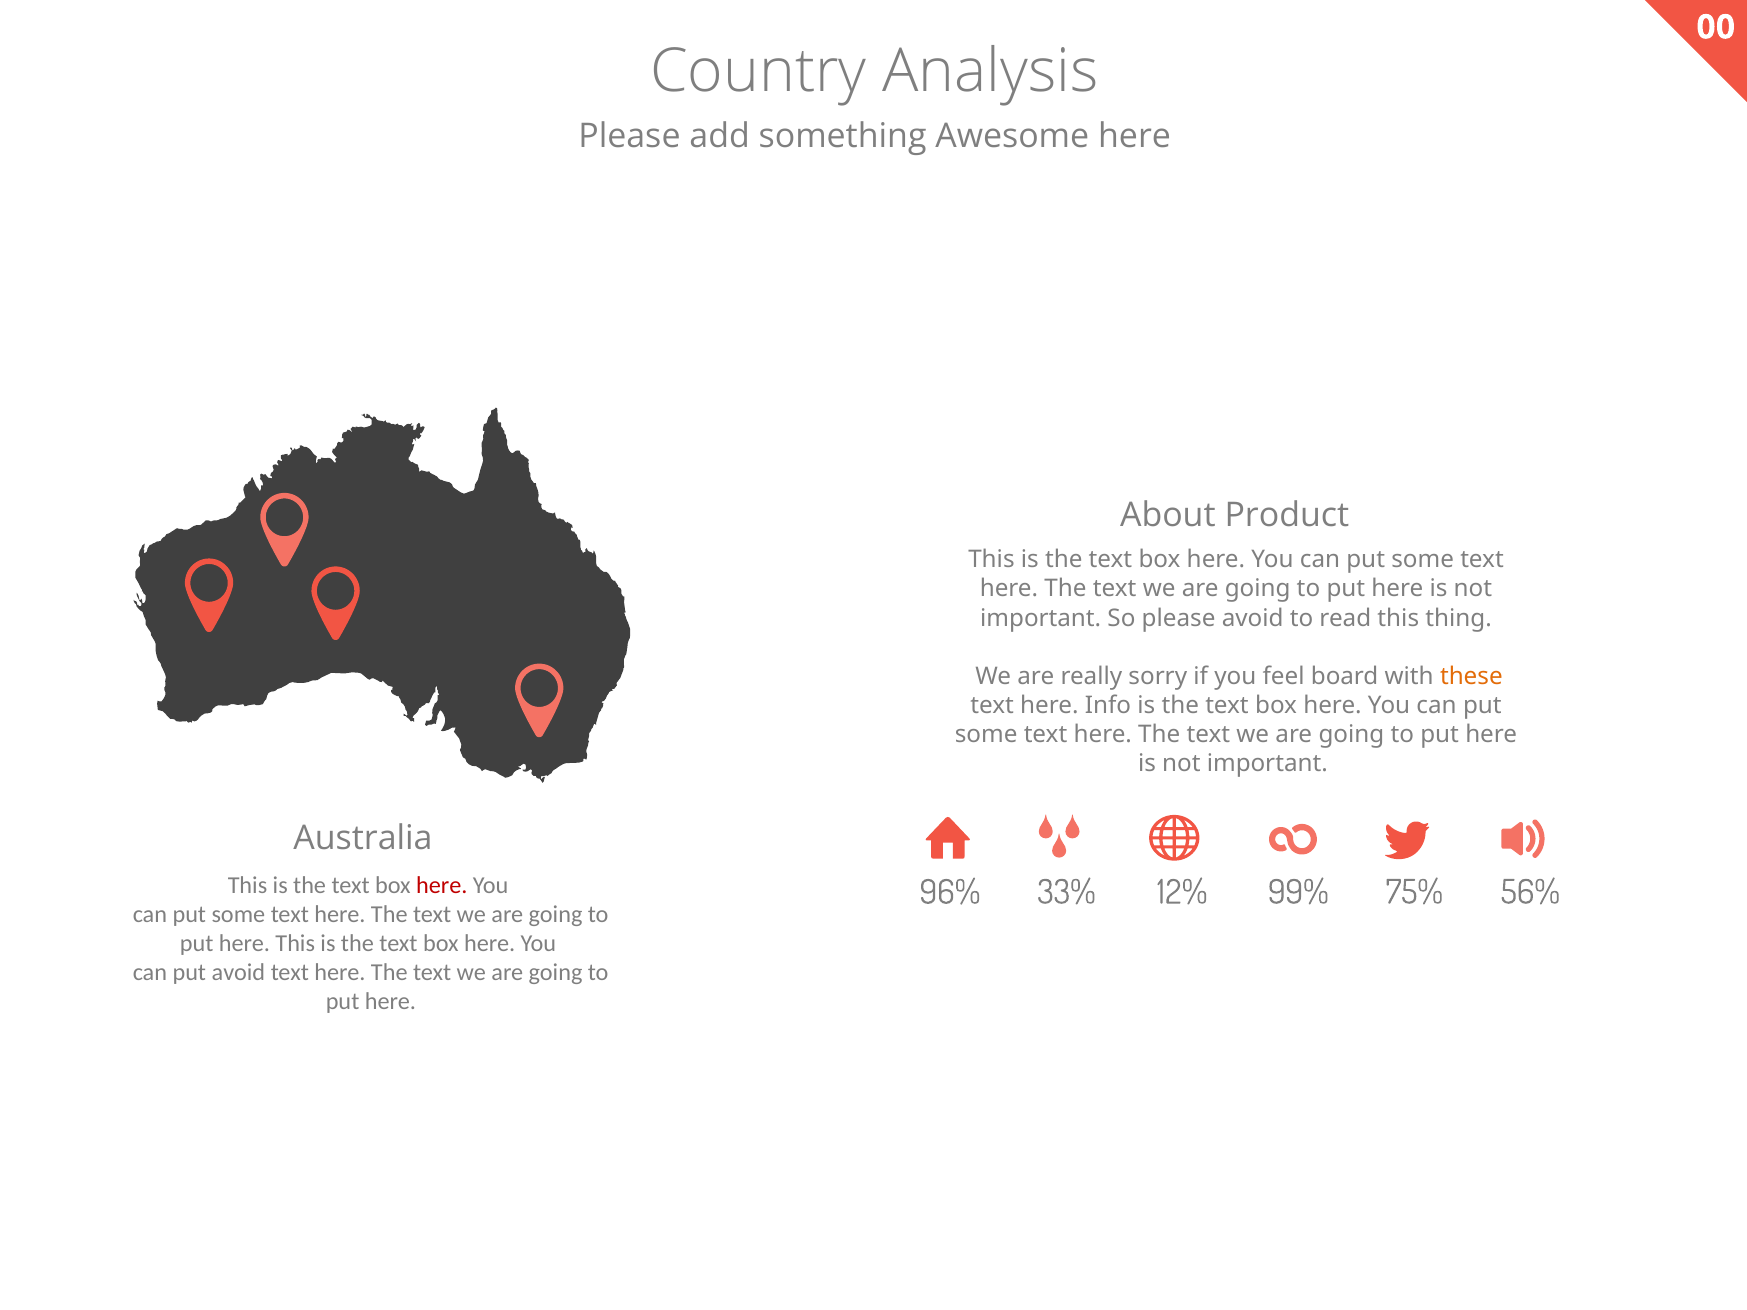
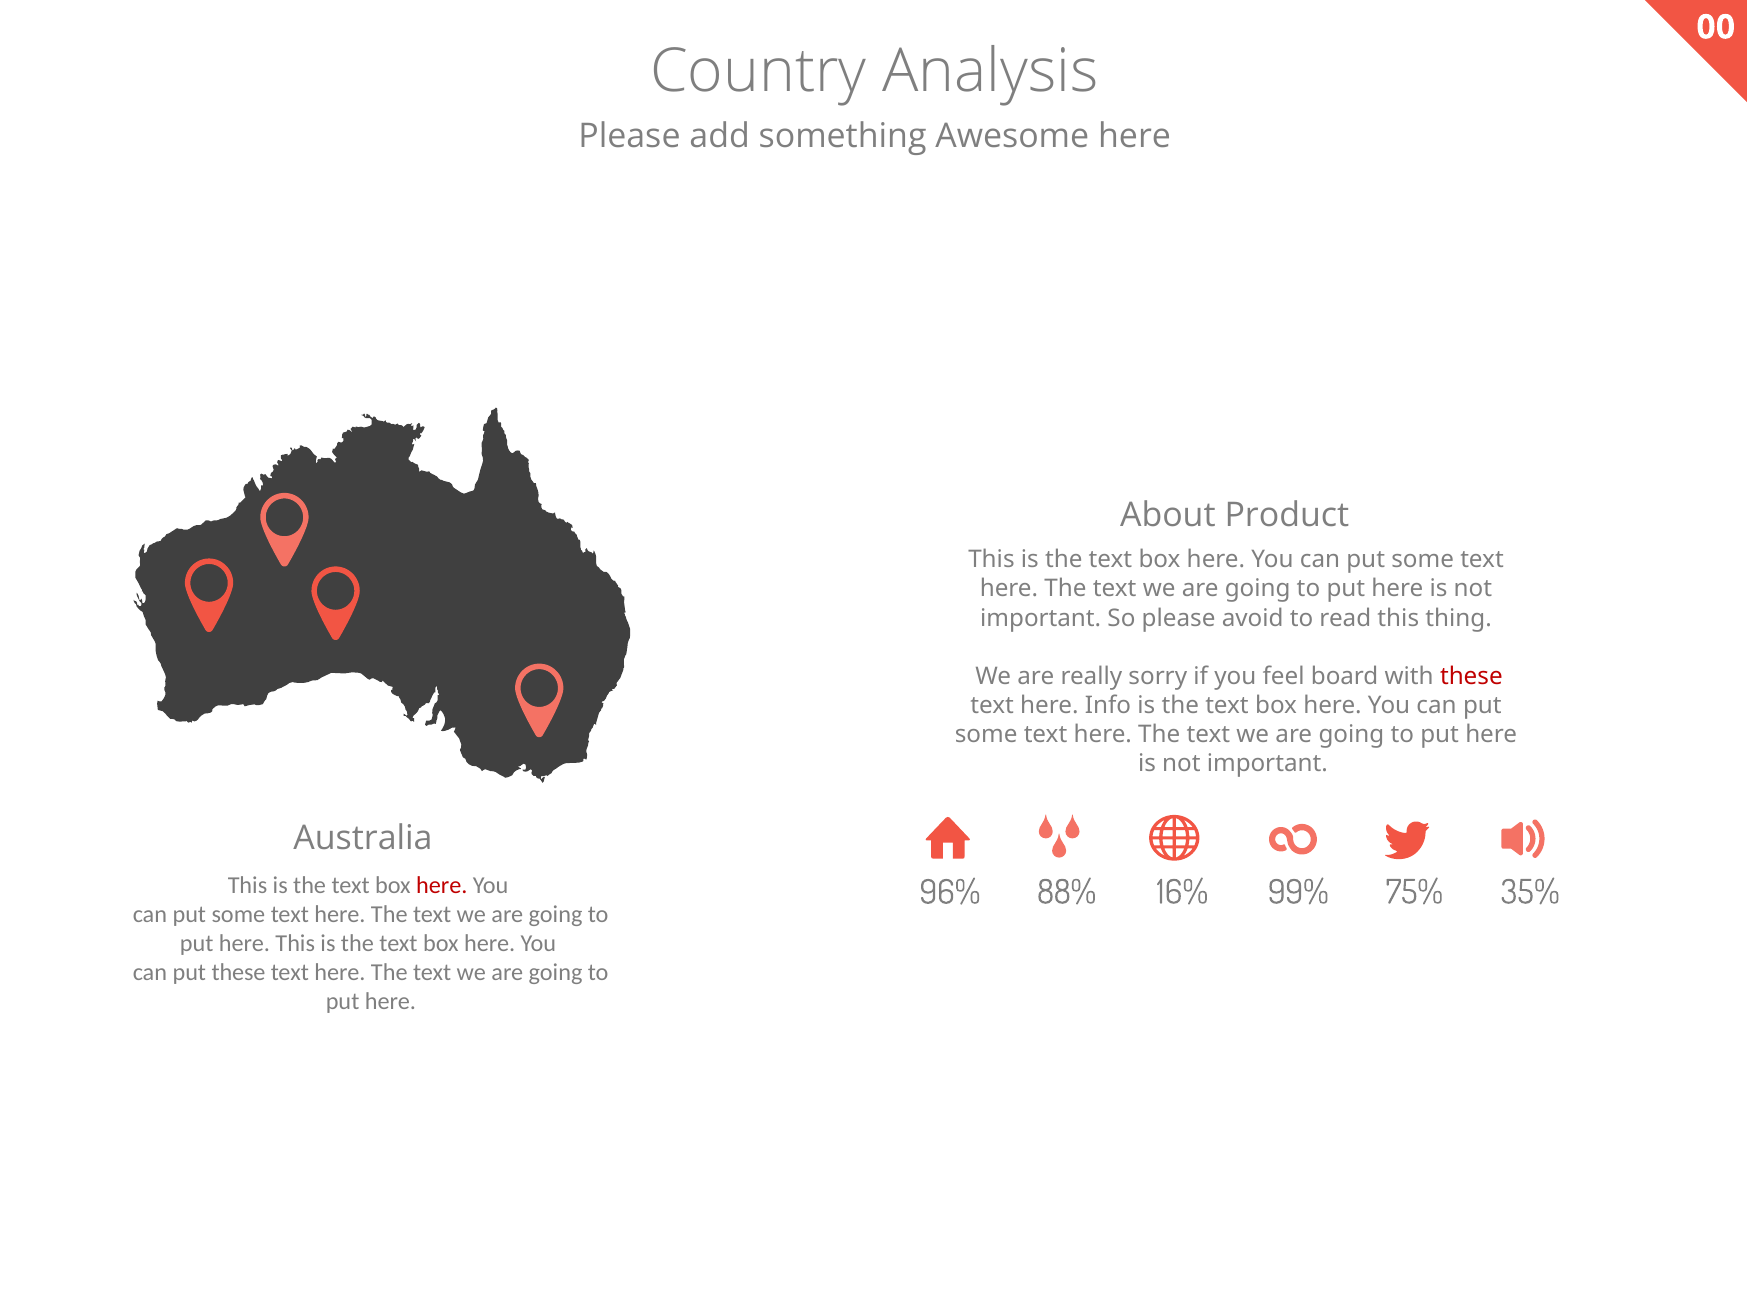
these at (1471, 676) colour: orange -> red
33%: 33% -> 88%
12%: 12% -> 16%
56%: 56% -> 35%
put avoid: avoid -> these
